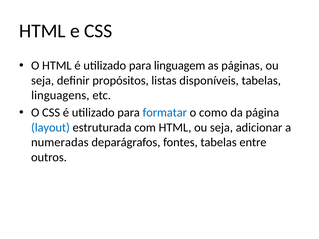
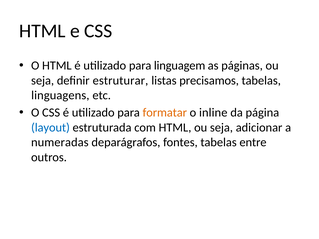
propósitos: propósitos -> estruturar
disponíveis: disponíveis -> precisamos
formatar colour: blue -> orange
como: como -> inline
